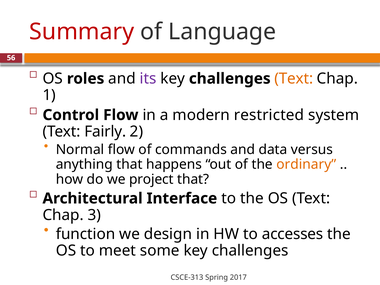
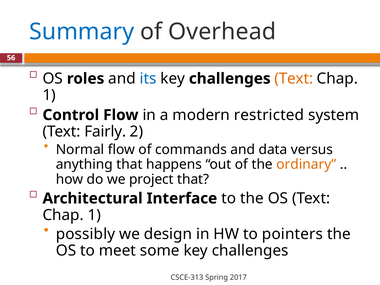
Summary colour: red -> blue
Language: Language -> Overhead
its colour: purple -> blue
3 at (94, 215): 3 -> 1
function: function -> possibly
accesses: accesses -> pointers
